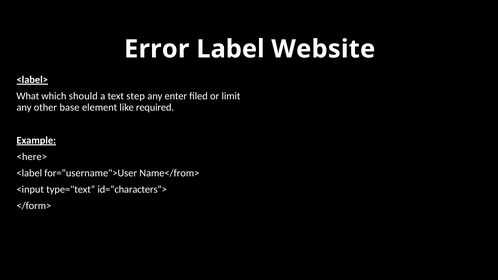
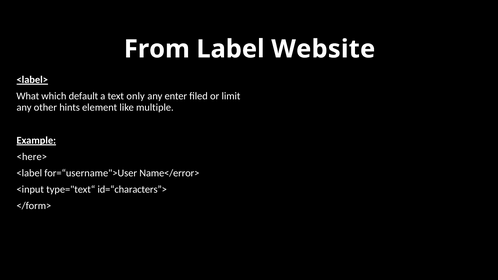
Error: Error -> From
should: should -> default
step: step -> only
base: base -> hints
required: required -> multiple
Name</from>: Name</from> -> Name</error>
